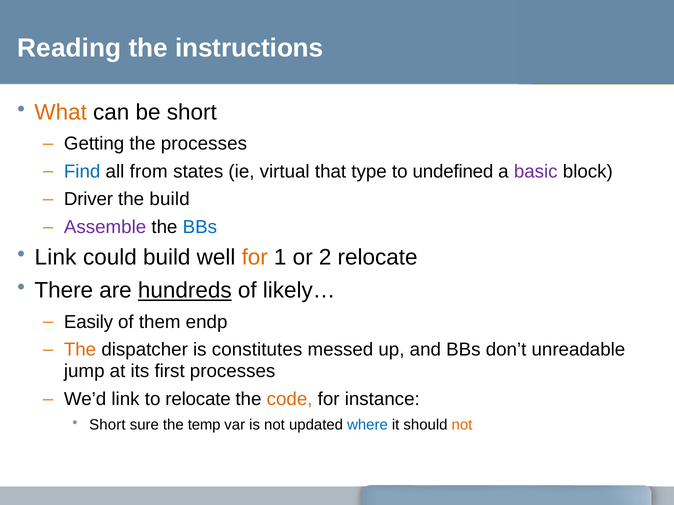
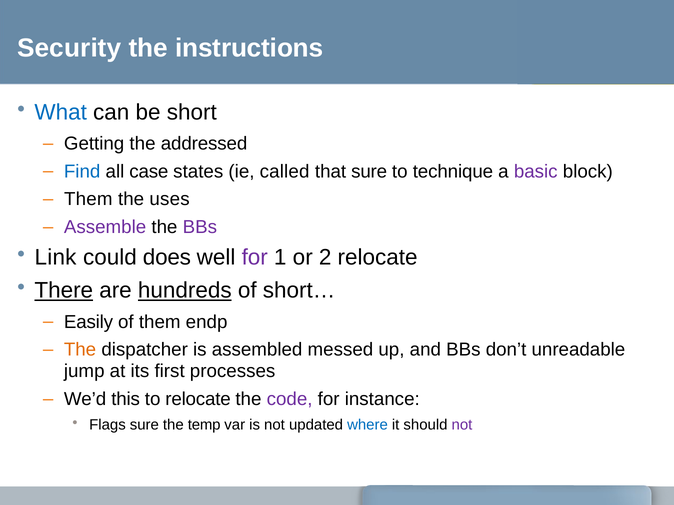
Reading: Reading -> Security
What colour: orange -> blue
the processes: processes -> addressed
from: from -> case
virtual: virtual -> called
that type: type -> sure
undefined: undefined -> technique
Driver at (88, 199): Driver -> Them
the build: build -> uses
BBs at (200, 227) colour: blue -> purple
could build: build -> does
for at (255, 257) colour: orange -> purple
There underline: none -> present
likely…: likely… -> short…
constitutes: constitutes -> assembled
We’d link: link -> this
code colour: orange -> purple
Short at (107, 425): Short -> Flags
not at (462, 425) colour: orange -> purple
